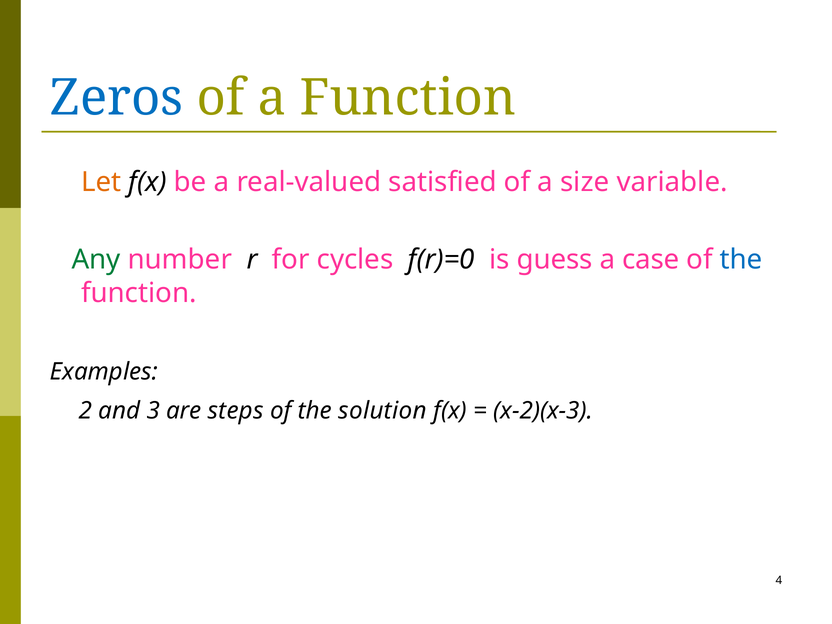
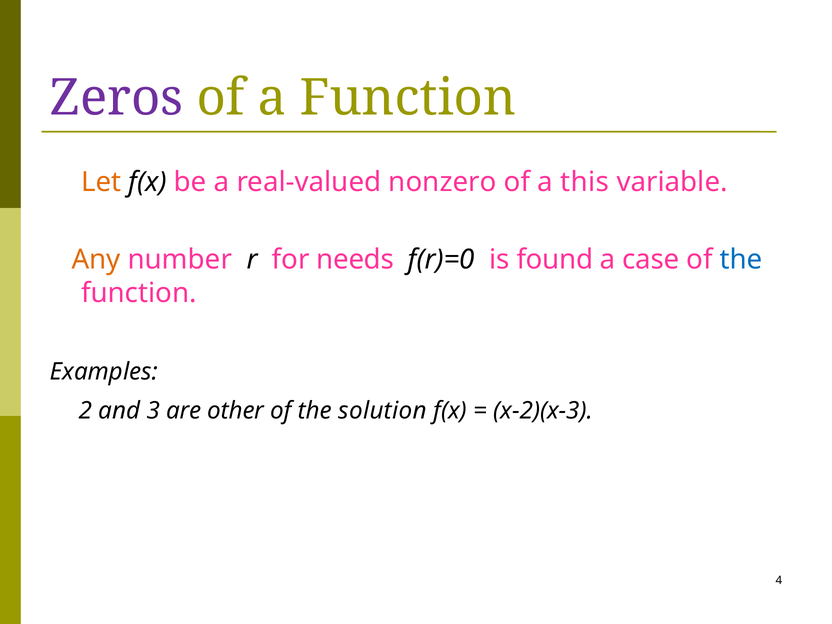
Zeros colour: blue -> purple
satisfied: satisfied -> nonzero
size: size -> this
Any colour: green -> orange
cycles: cycles -> needs
guess: guess -> found
steps: steps -> other
